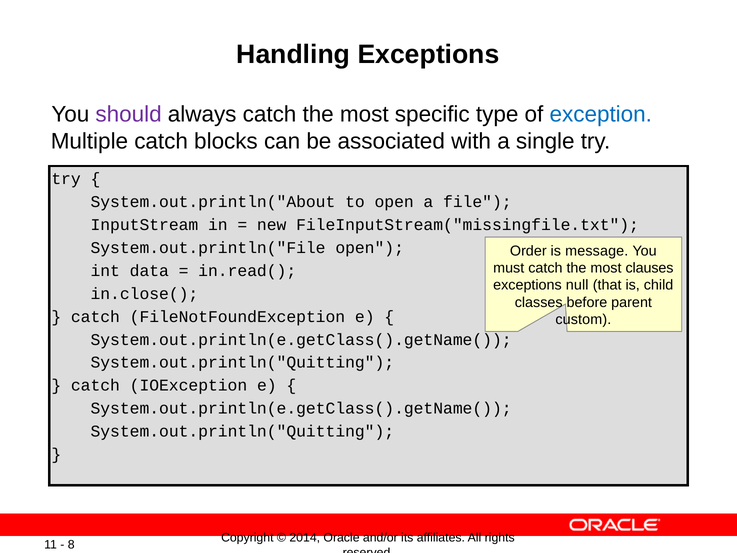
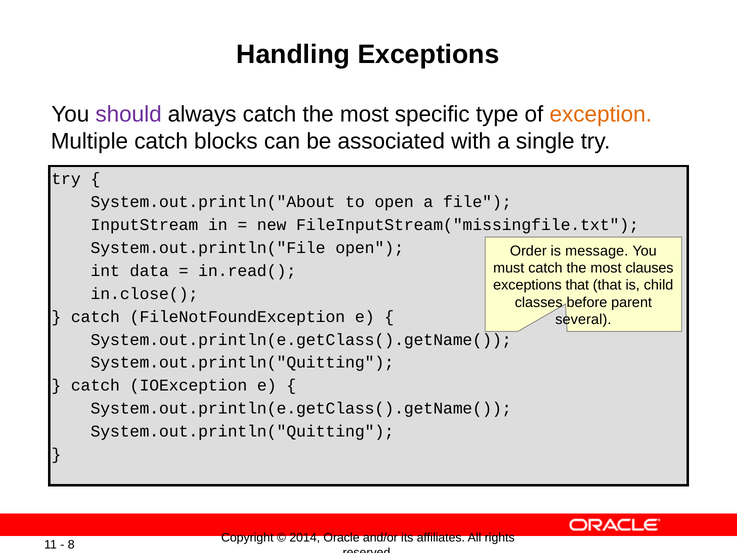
exception colour: blue -> orange
exceptions null: null -> that
custom: custom -> several
